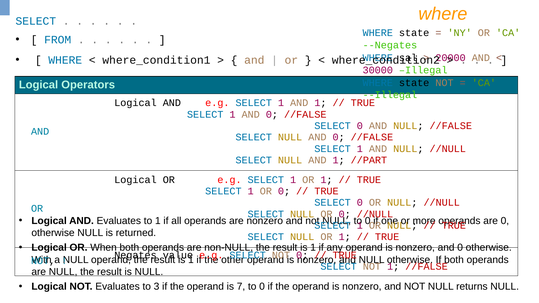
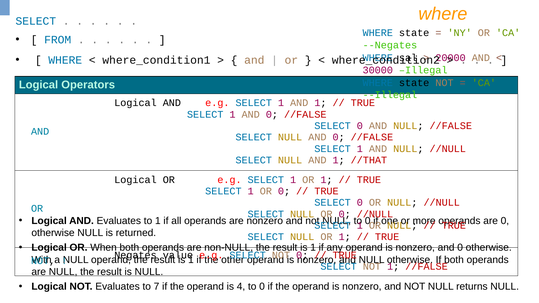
//PART: //PART -> //THAT
3: 3 -> 7
7: 7 -> 4
